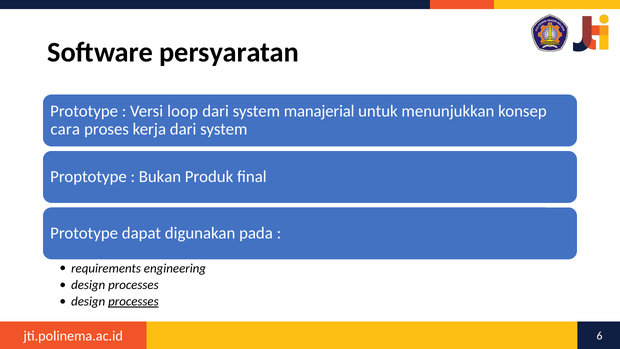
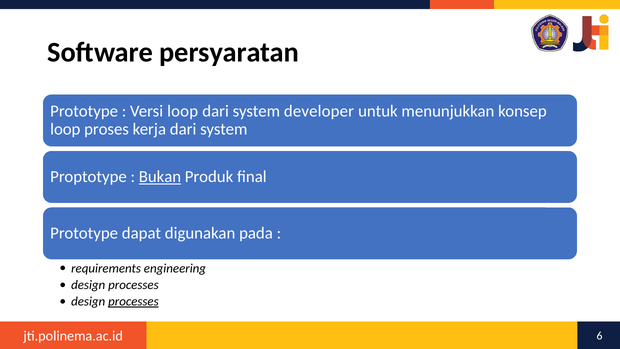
manajerial: manajerial -> developer
cara at (65, 129): cara -> loop
Bukan underline: none -> present
